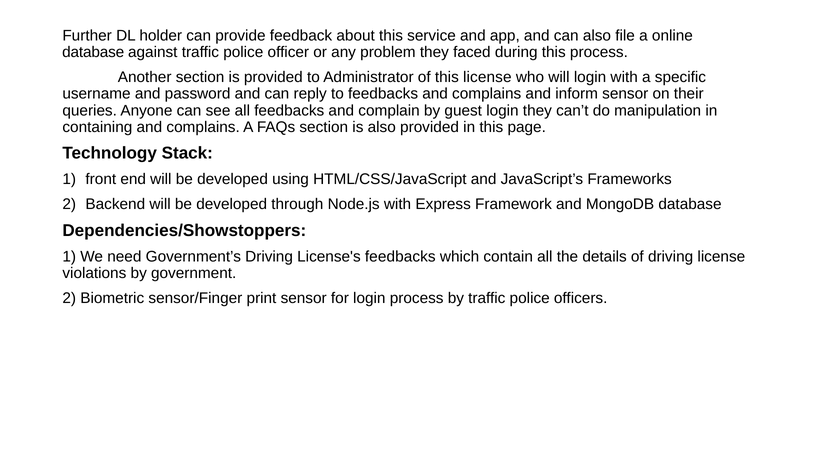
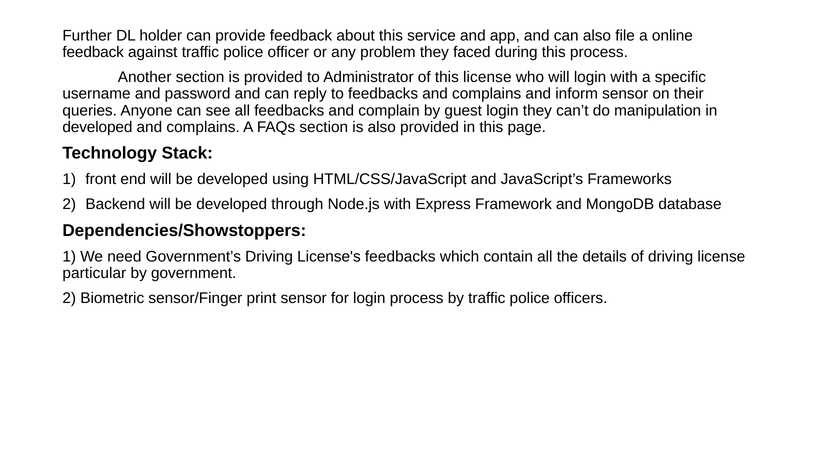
database at (93, 52): database -> feedback
containing at (97, 127): containing -> developed
violations: violations -> particular
